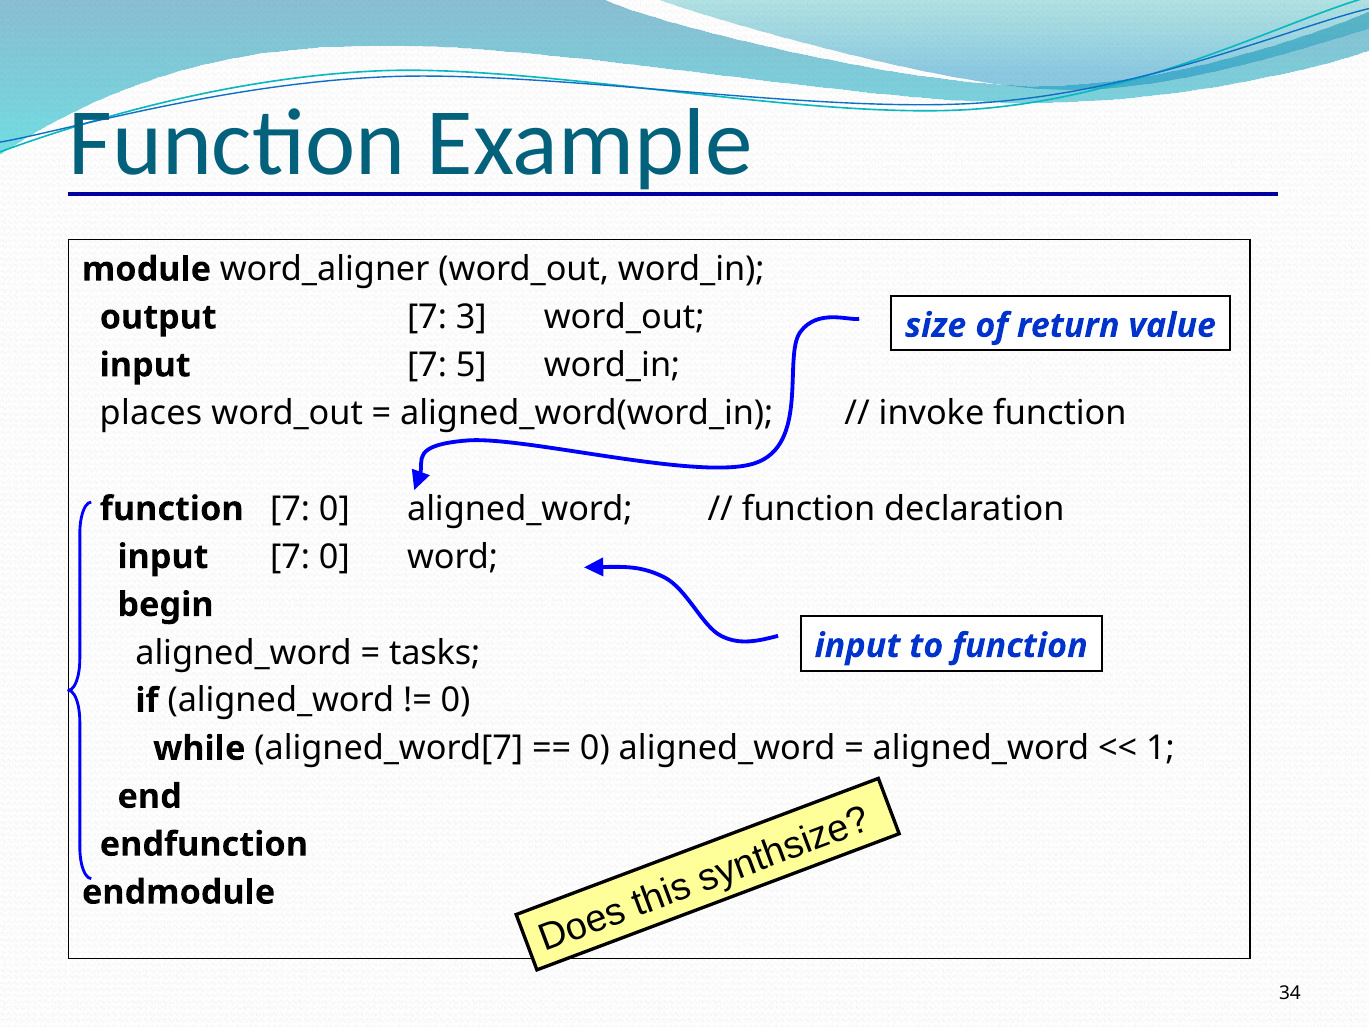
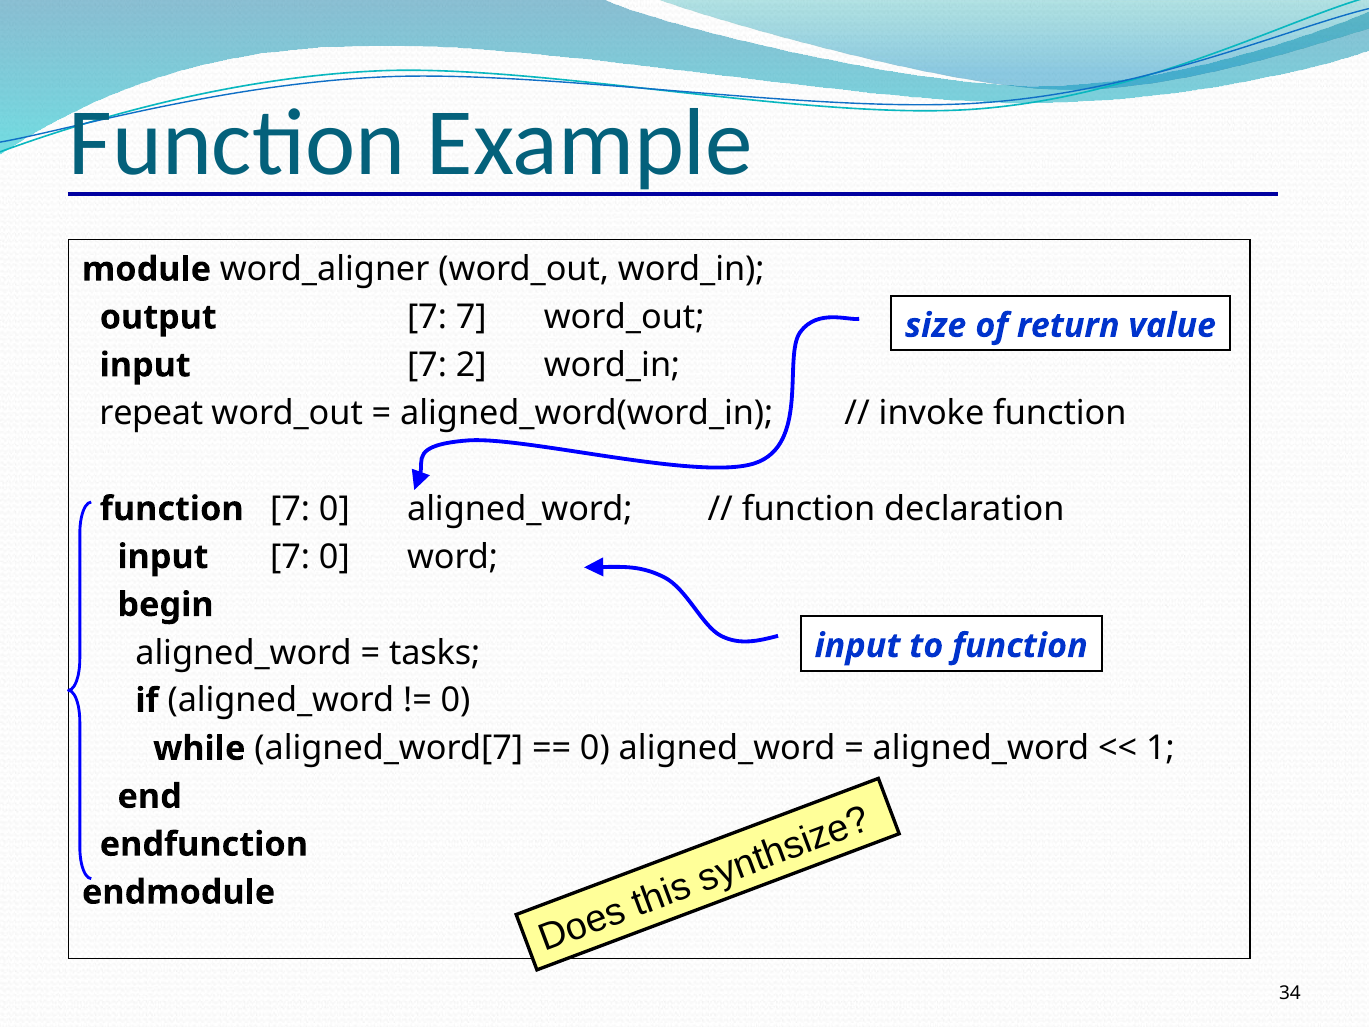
7 3: 3 -> 7
5: 5 -> 2
places: places -> repeat
